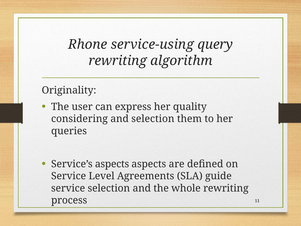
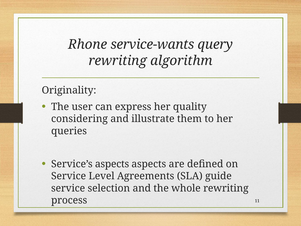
service-using: service-using -> service-wants
and selection: selection -> illustrate
